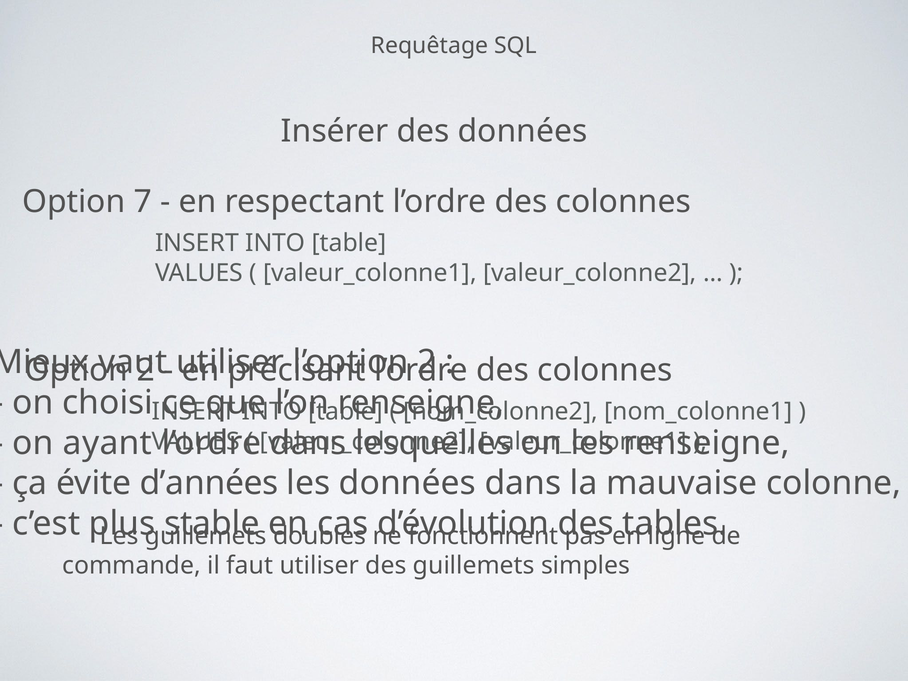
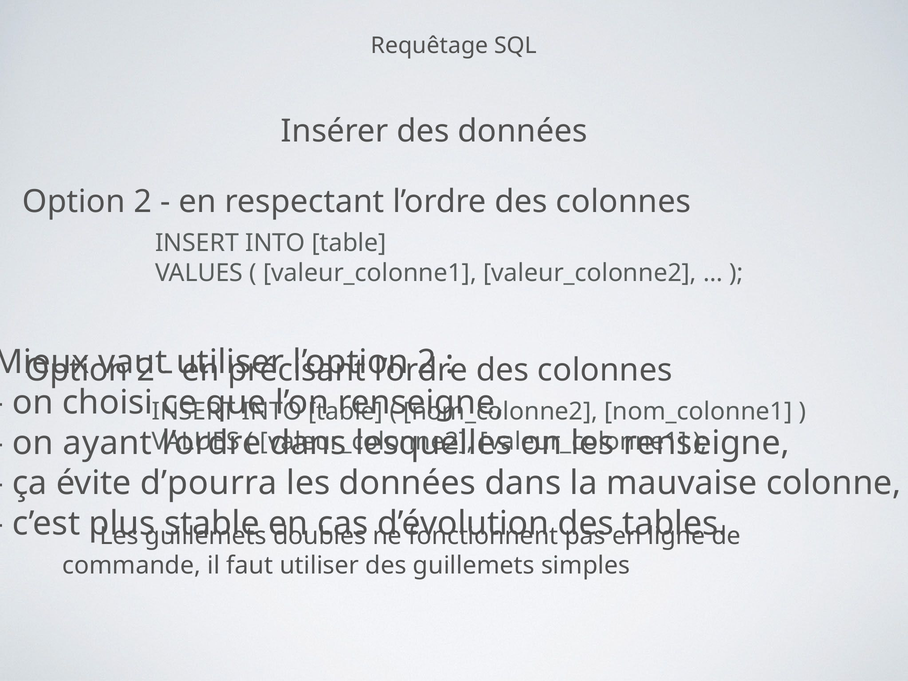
7 at (143, 202): 7 -> 2
d’années: d’années -> d’pourra
